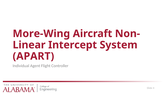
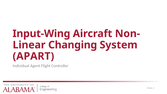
More-Wing: More-Wing -> Input-Wing
Intercept: Intercept -> Changing
